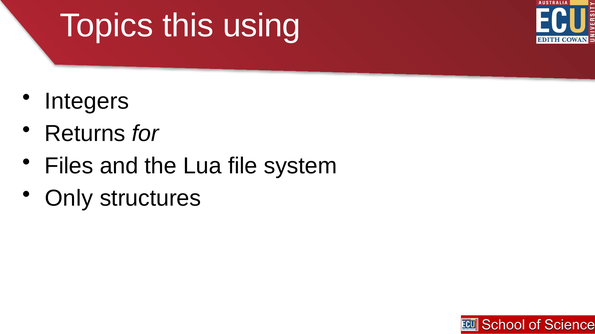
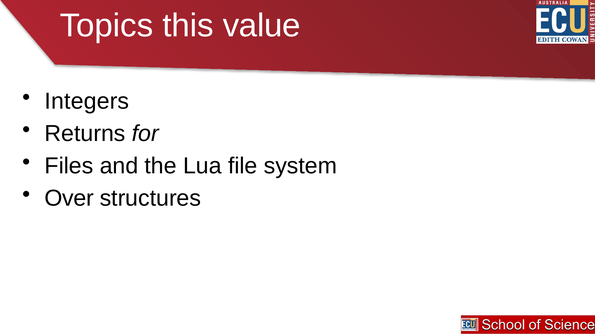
using: using -> value
Only: Only -> Over
